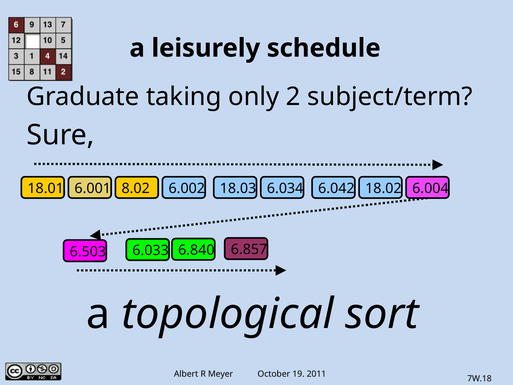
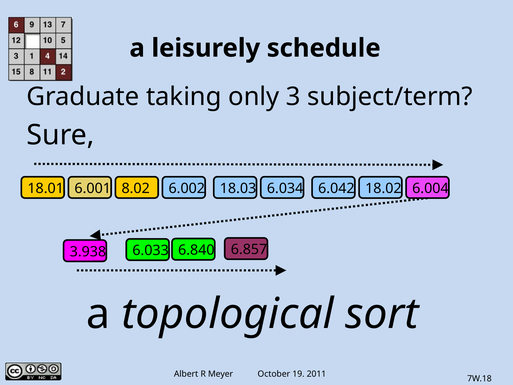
2: 2 -> 3
6.503: 6.503 -> 3.938
